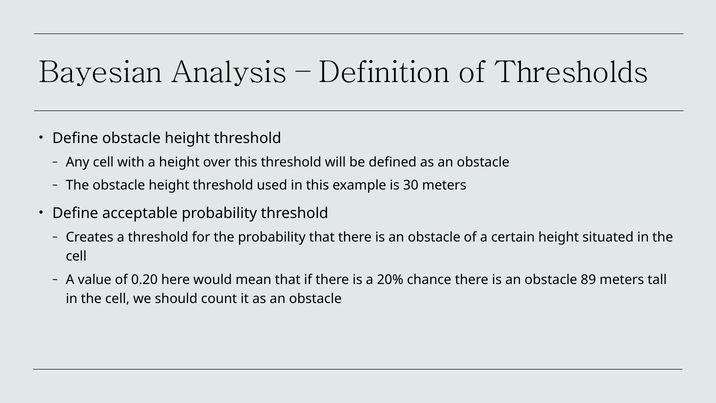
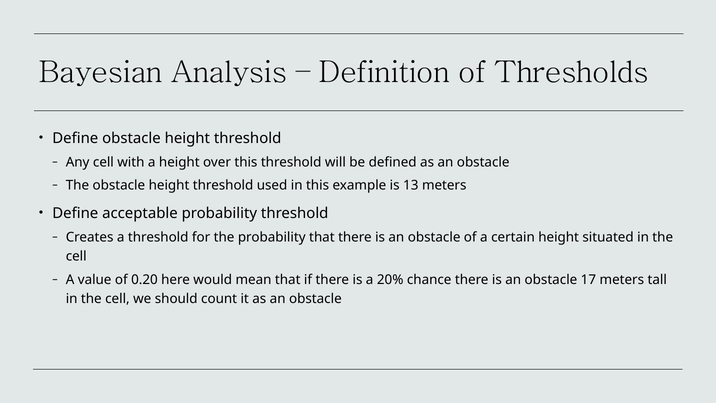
30: 30 -> 13
89: 89 -> 17
